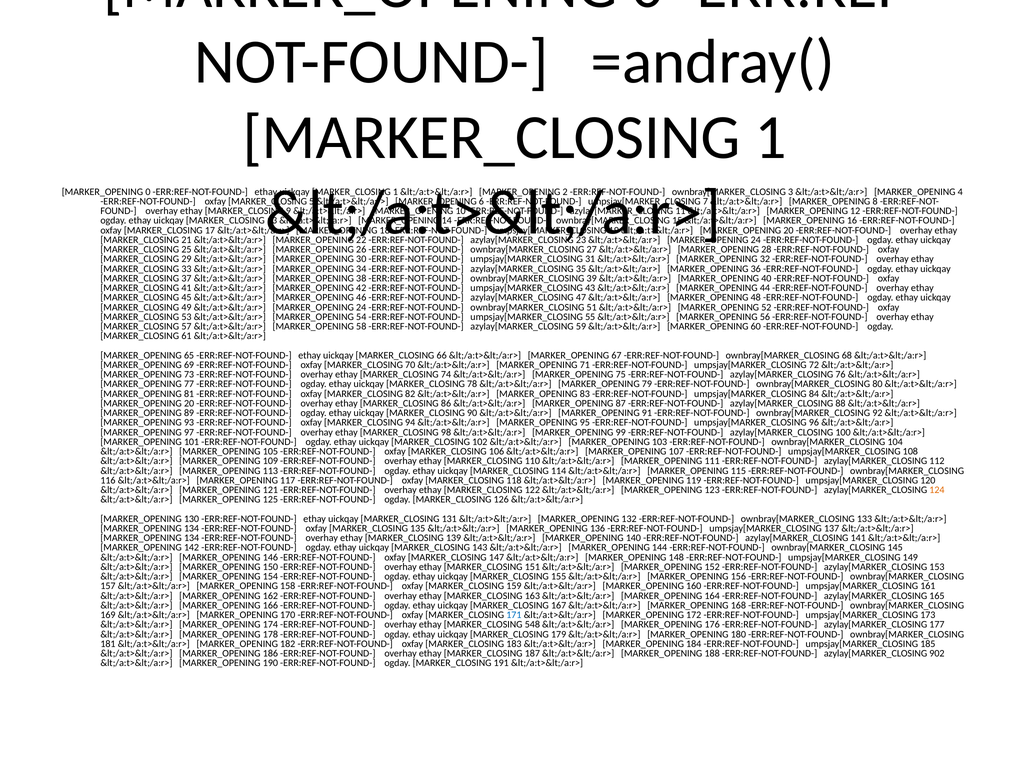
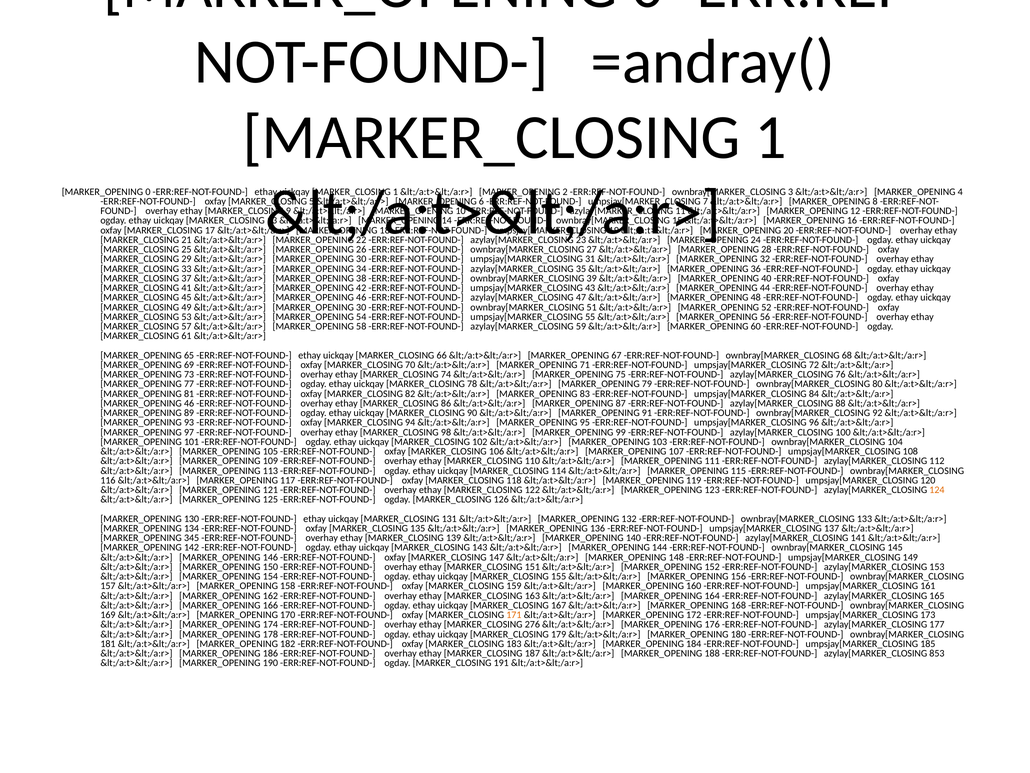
49 &lt;/a:t>&lt;/a:r> MARKER_OPENING 24: 24 -> 30
20 at (189, 403): 20 -> 46
134 at (192, 538): 134 -> 345
171 colour: blue -> orange
548: 548 -> 276
902: 902 -> 853
